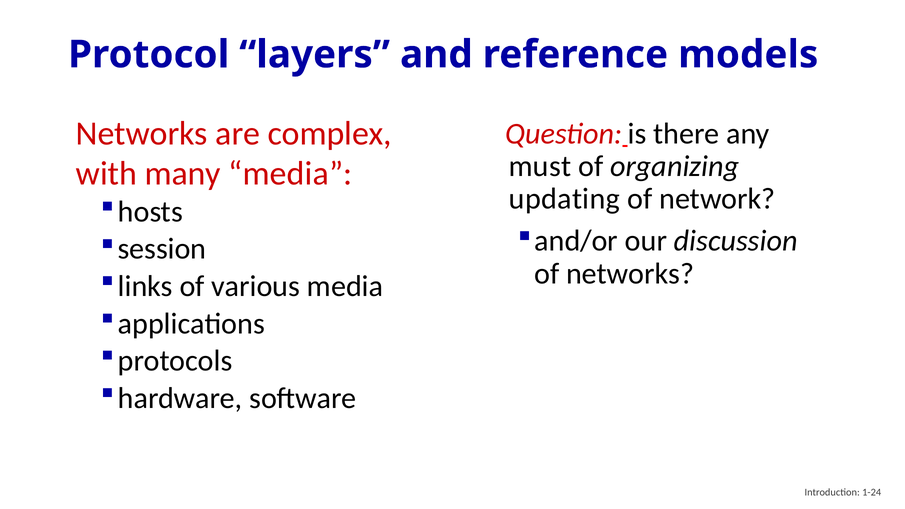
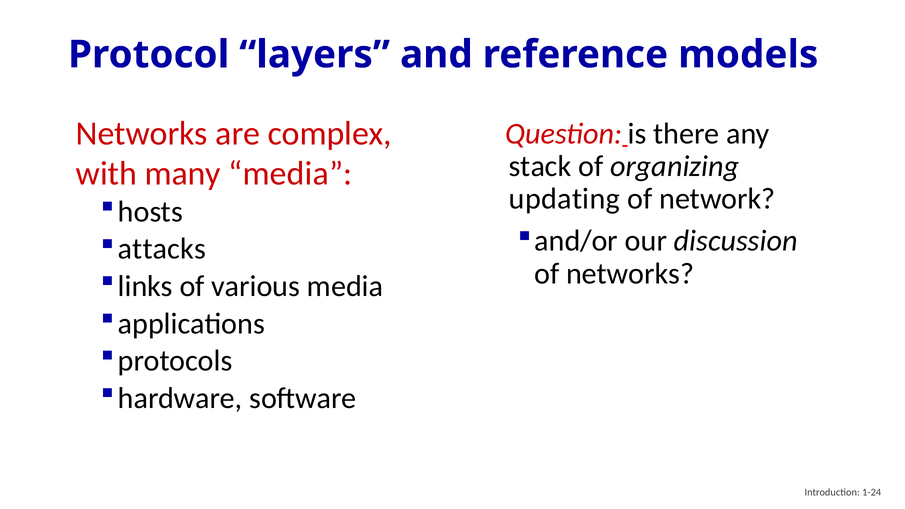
must: must -> stack
session: session -> attacks
